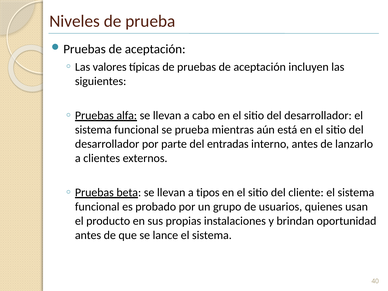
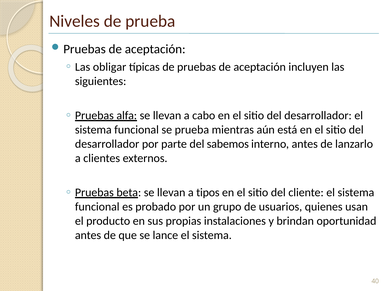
valores: valores -> obligar
entradas: entradas -> sabemos
